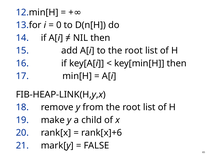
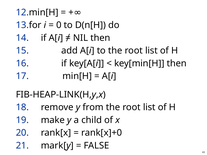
rank[x]+6: rank[x]+6 -> rank[x]+0
